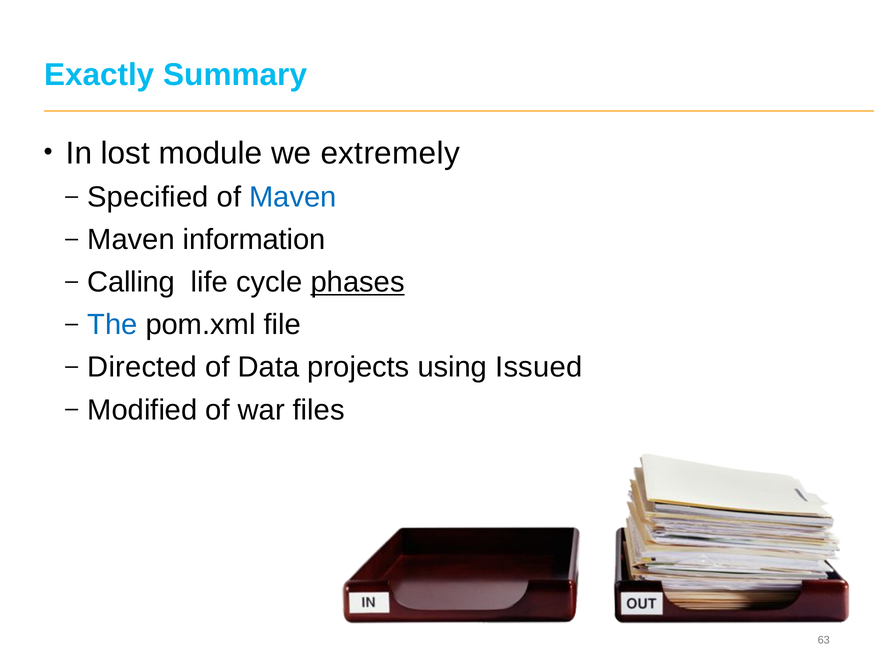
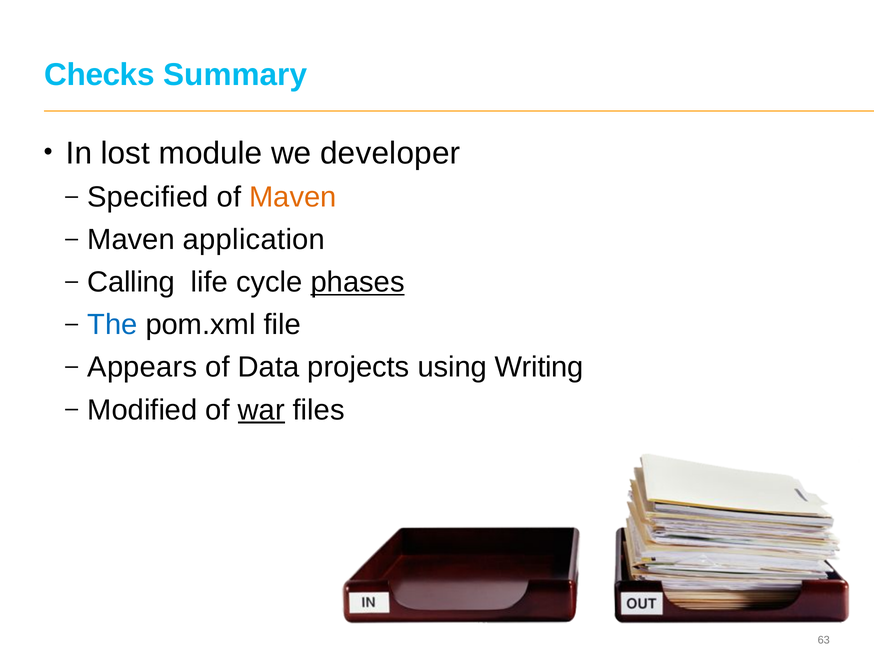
Exactly: Exactly -> Checks
extremely: extremely -> developer
Maven at (293, 197) colour: blue -> orange
information: information -> application
Directed: Directed -> Appears
Issued: Issued -> Writing
war underline: none -> present
